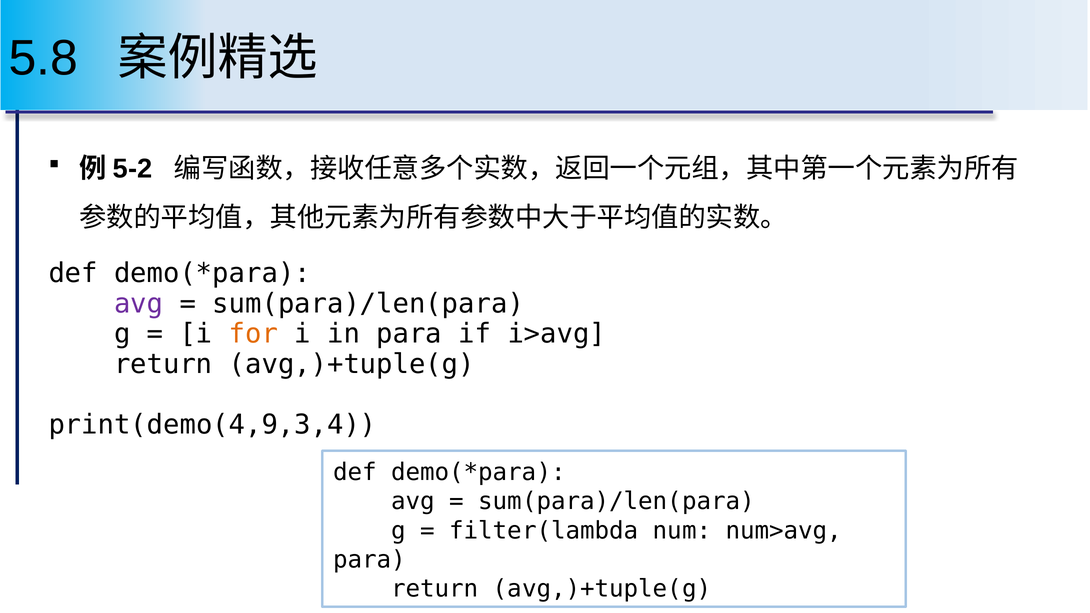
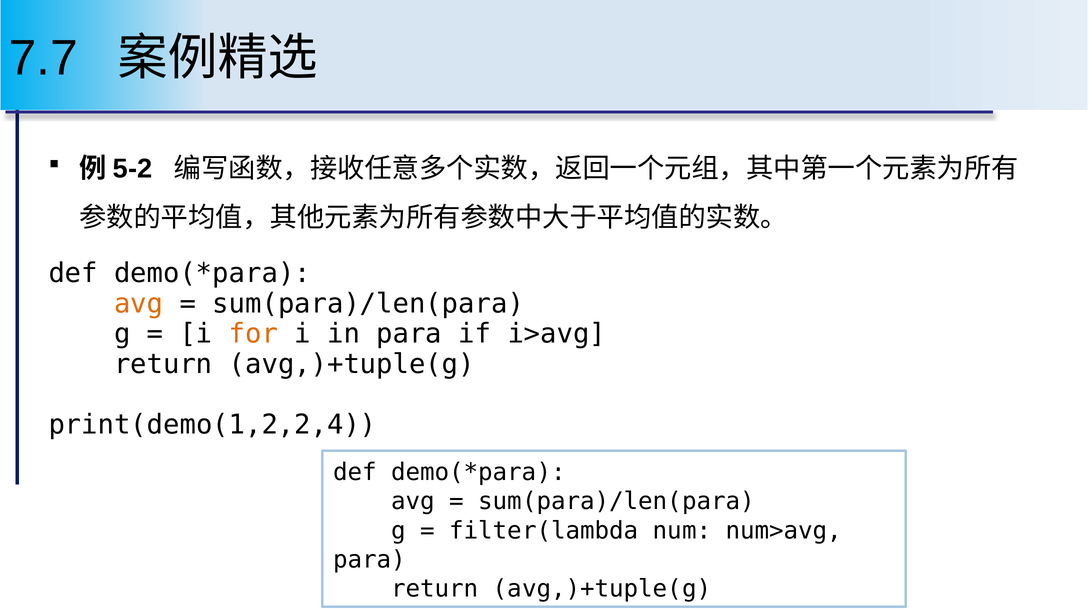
5.8: 5.8 -> 7.7
avg at (139, 304) colour: purple -> orange
print(demo(4,9,3,4: print(demo(4,9,3,4 -> print(demo(1,2,2,4
